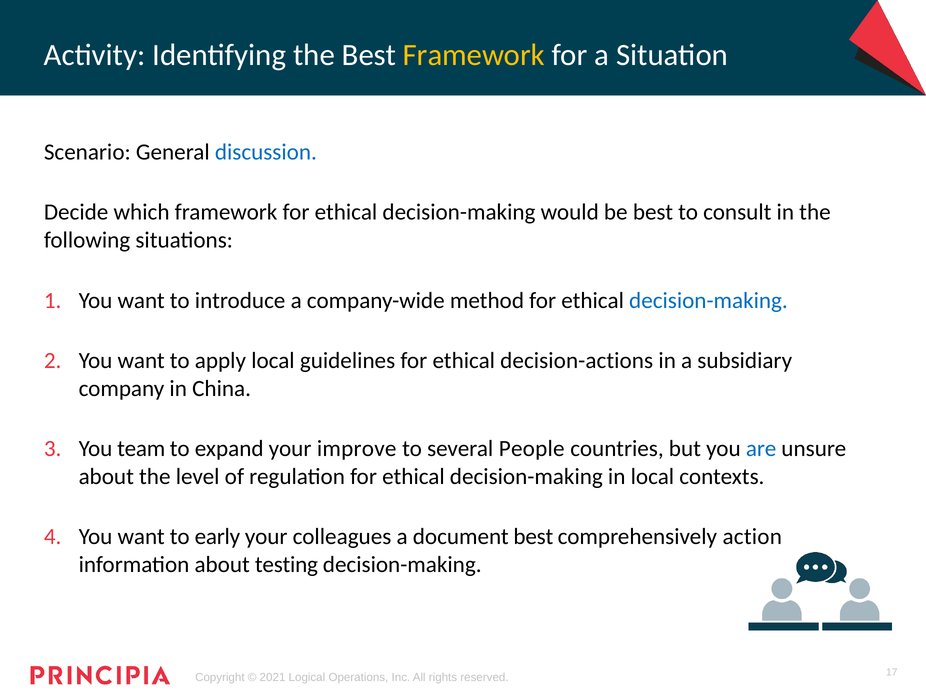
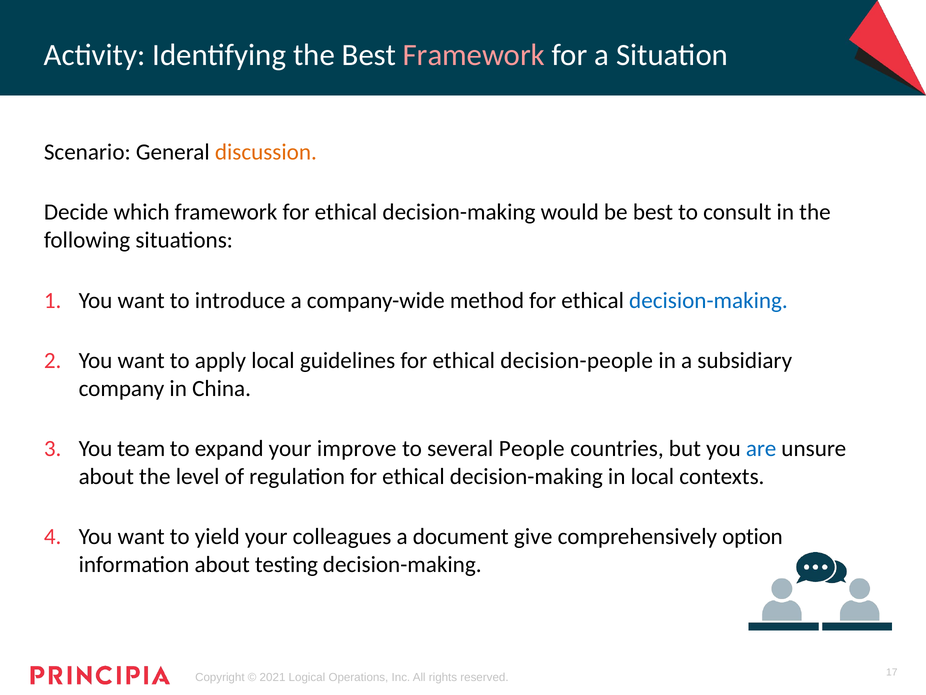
Framework at (474, 55) colour: yellow -> pink
discussion colour: blue -> orange
decision-actions: decision-actions -> decision-people
early: early -> yield
document best: best -> give
action: action -> option
